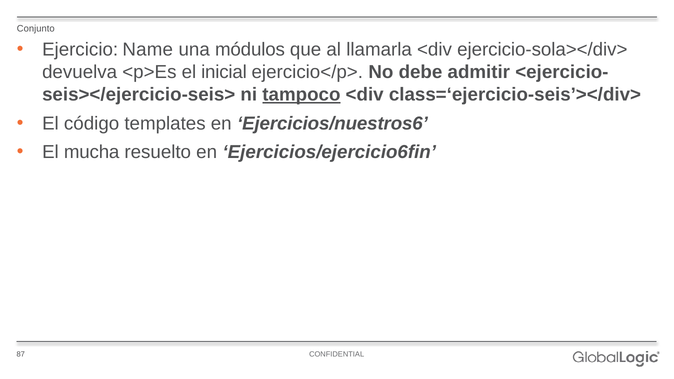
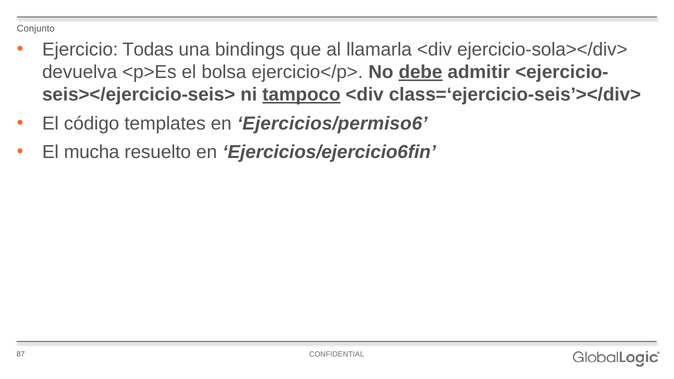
Name: Name -> Todas
módulos: módulos -> bindings
inicial: inicial -> bolsa
debe underline: none -> present
Ejercicios/nuestros6: Ejercicios/nuestros6 -> Ejercicios/permiso6
